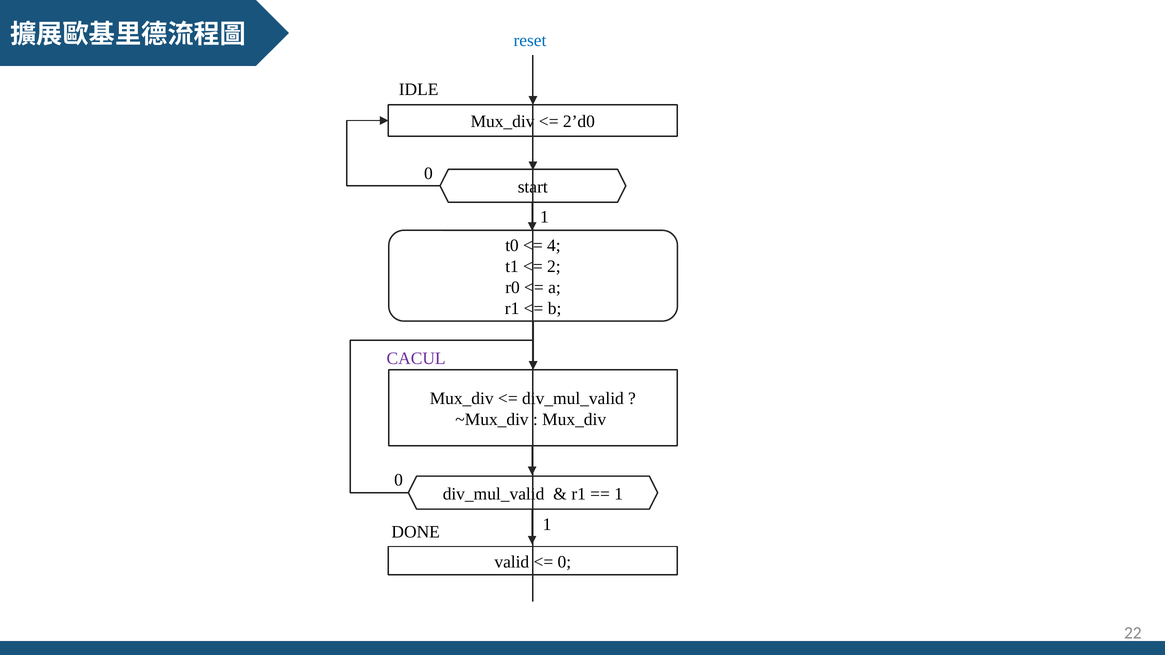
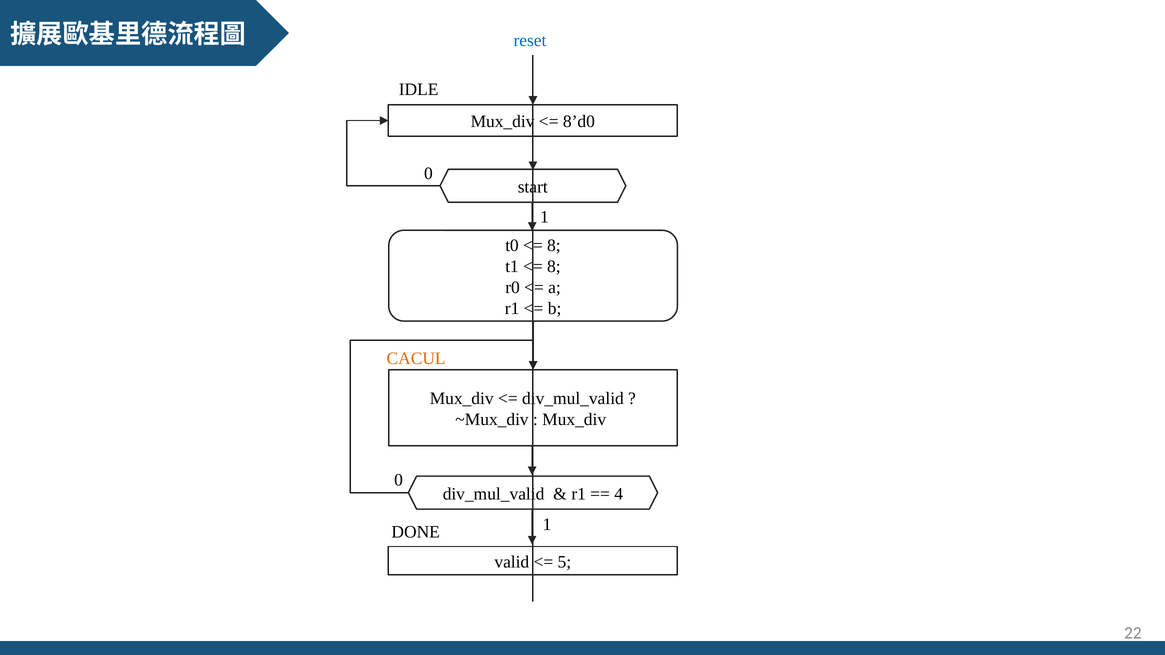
2’d0: 2’d0 -> 8’d0
4 at (554, 246): 4 -> 8
2 at (554, 267): 2 -> 8
CACUL colour: purple -> orange
1 at (619, 494): 1 -> 4
0 at (564, 562): 0 -> 5
